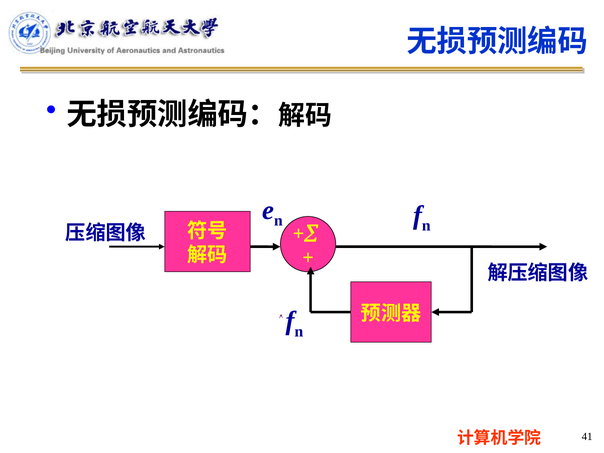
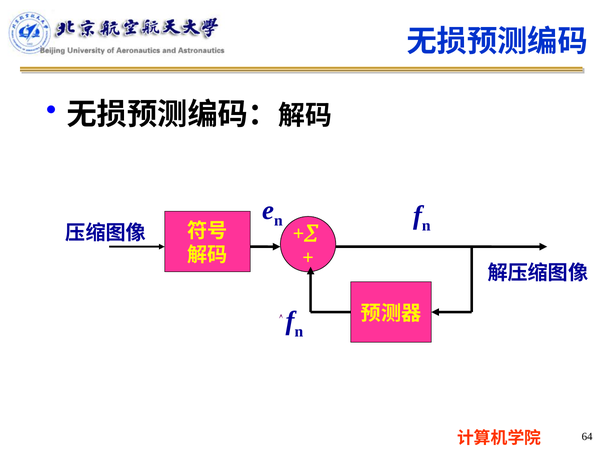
41: 41 -> 64
